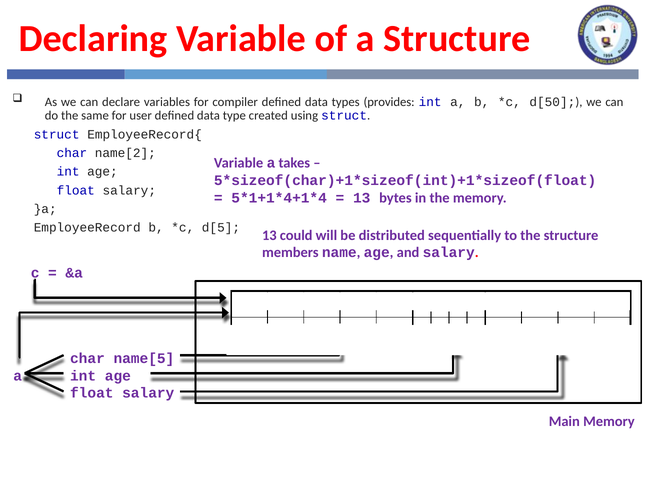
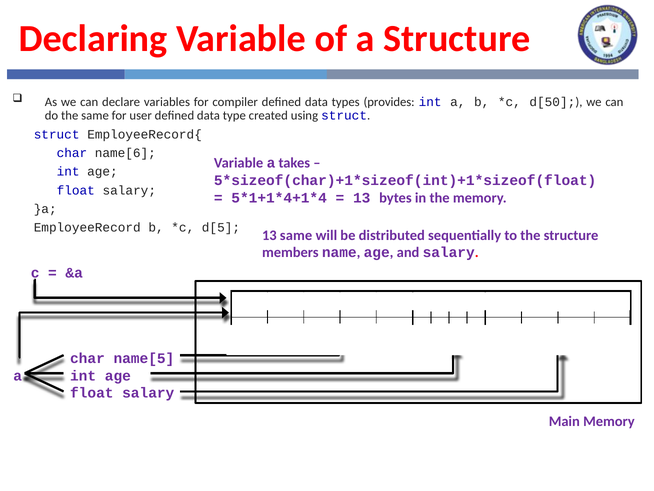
name[2: name[2 -> name[6
13 could: could -> same
